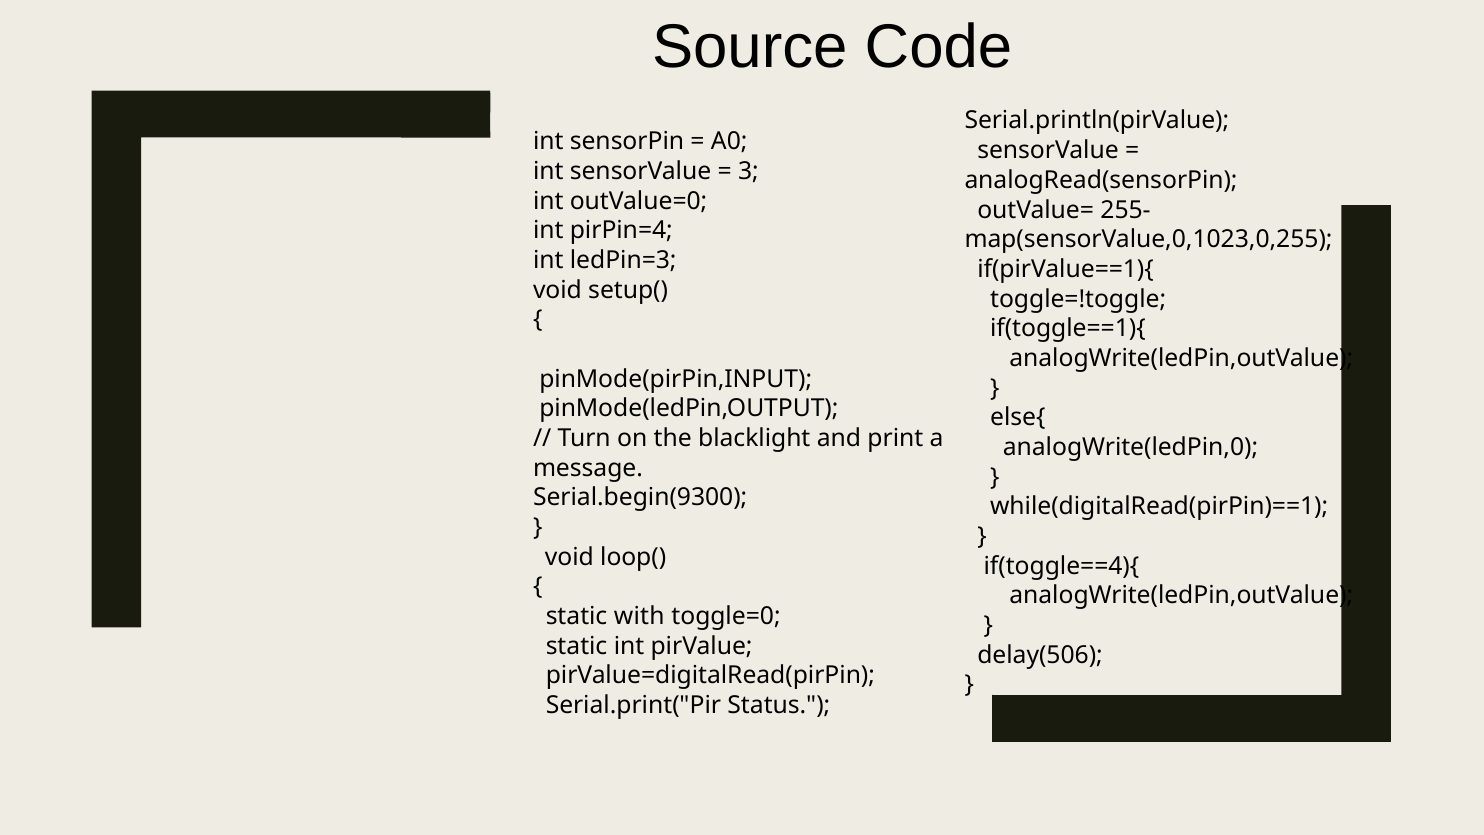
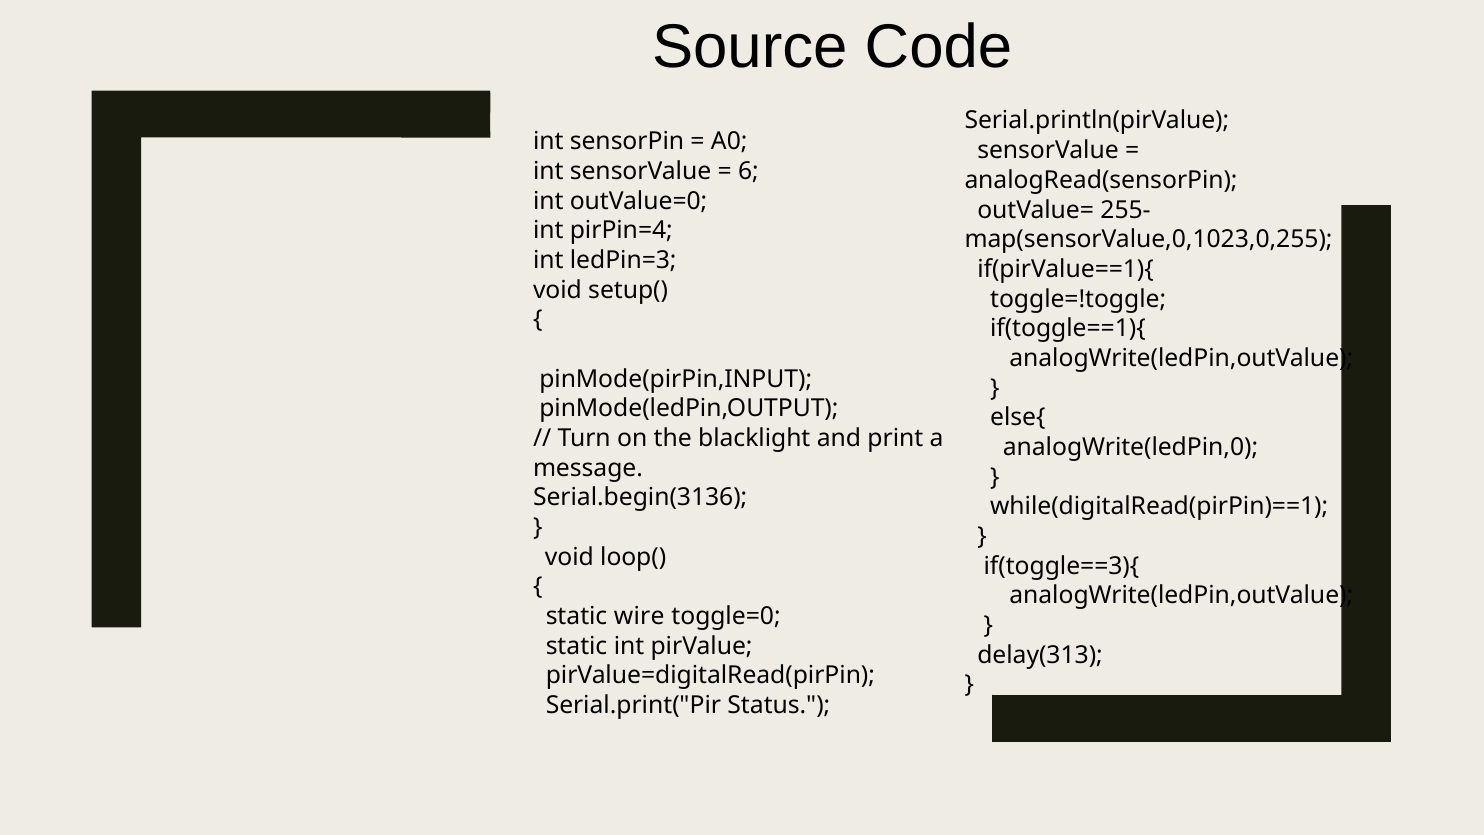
3: 3 -> 6
Serial.begin(9300: Serial.begin(9300 -> Serial.begin(3136
if(toggle==4){: if(toggle==4){ -> if(toggle==3){
with: with -> wire
delay(506: delay(506 -> delay(313
